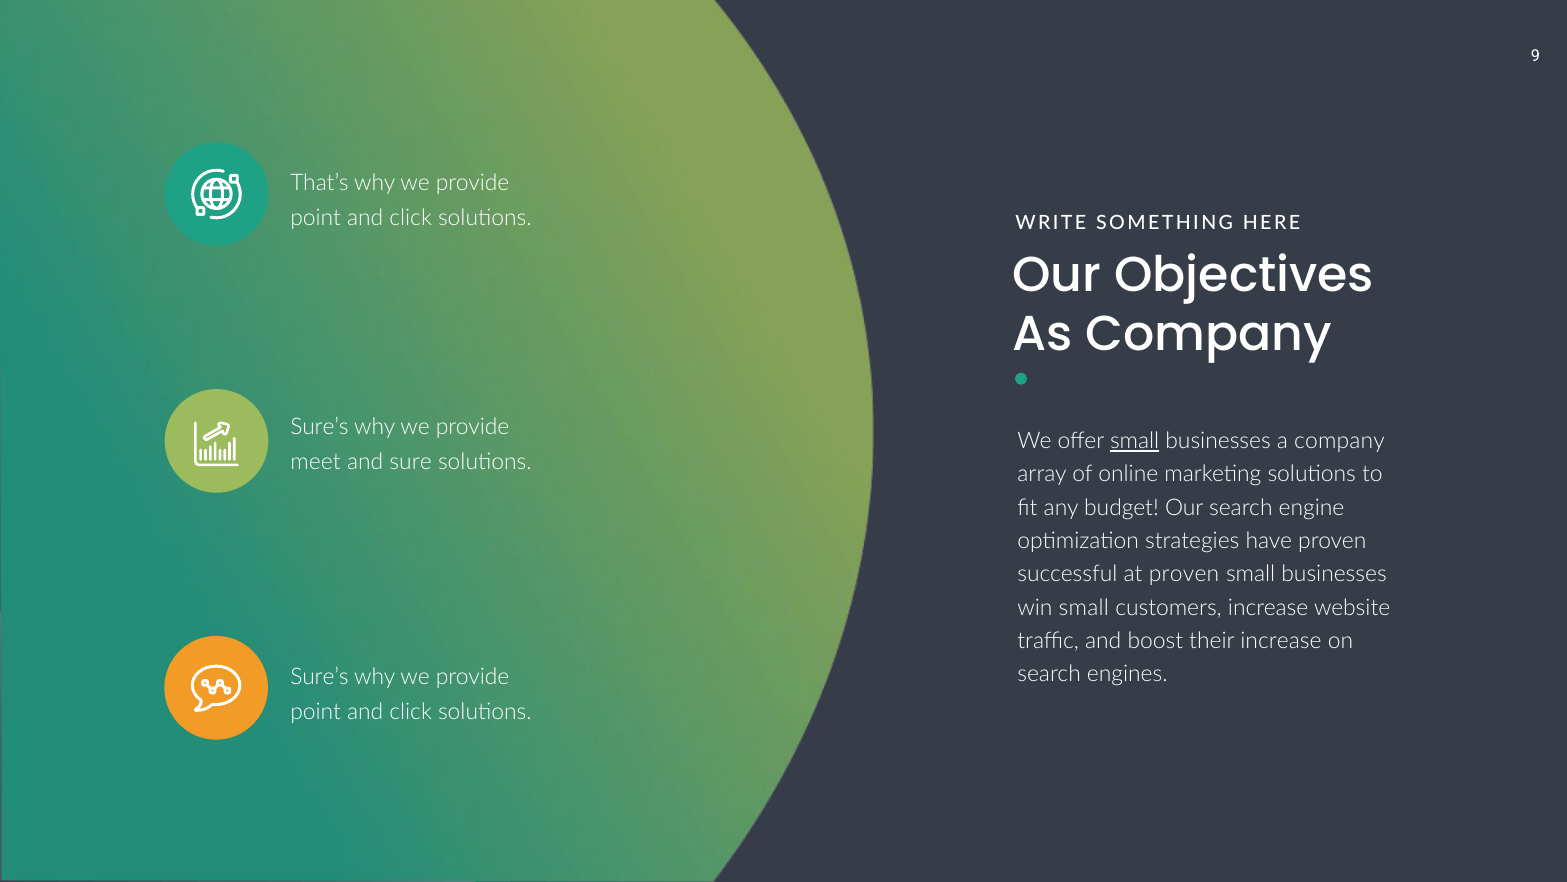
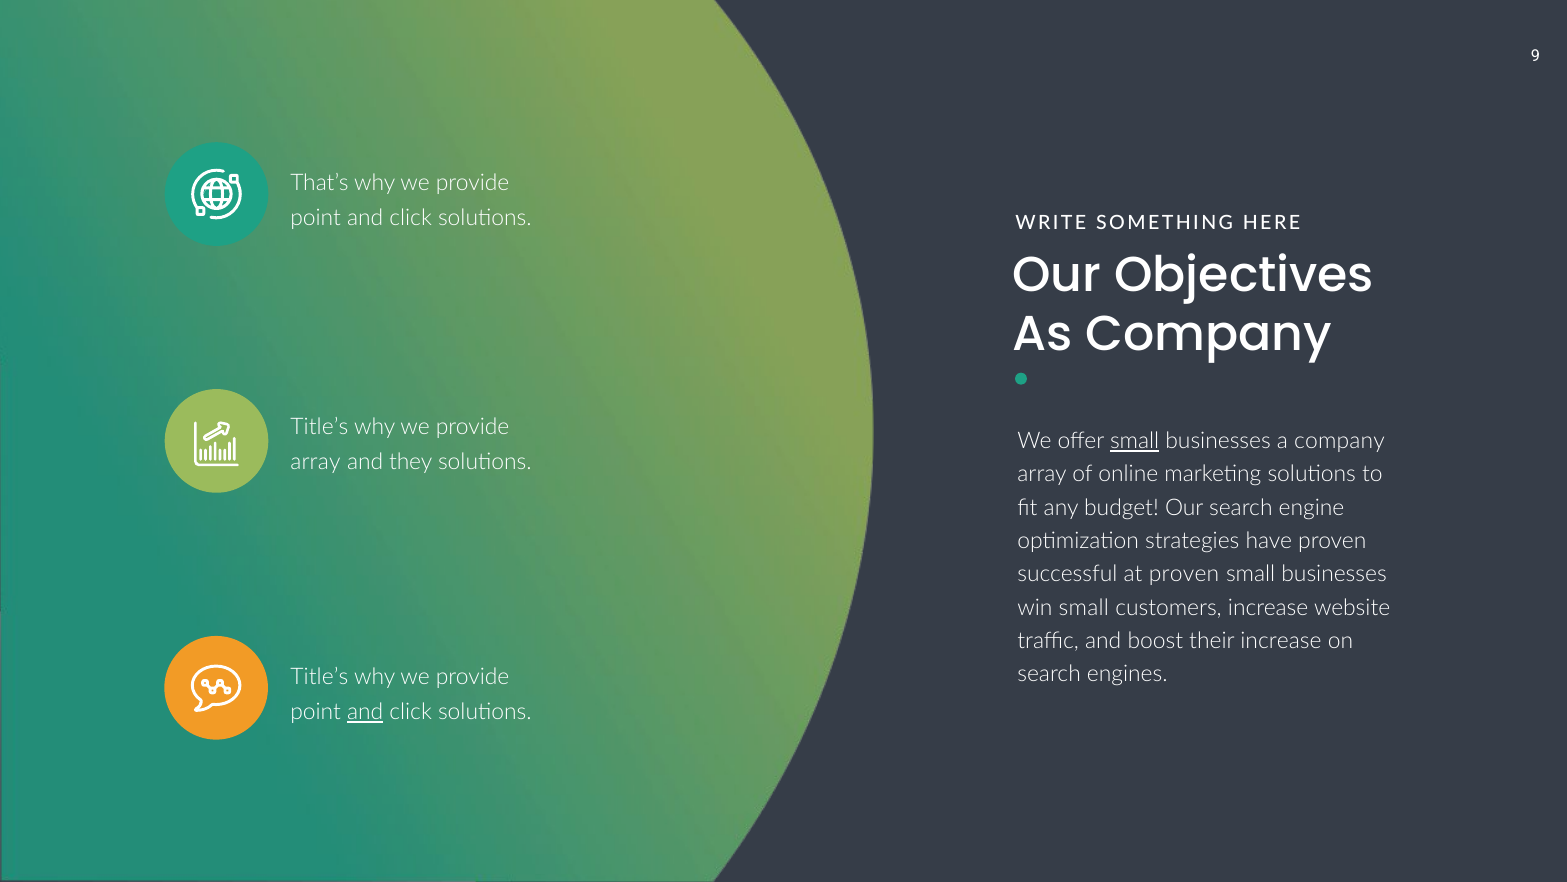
Sure’s at (319, 427): Sure’s -> Title’s
meet at (315, 462): meet -> array
sure: sure -> they
Sure’s at (319, 677): Sure’s -> Title’s
and at (365, 712) underline: none -> present
